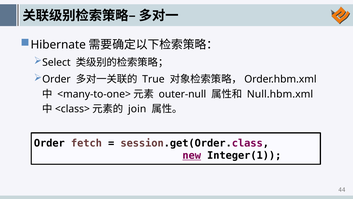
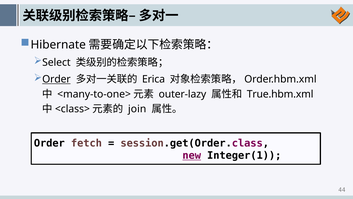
Order at (56, 79) underline: none -> present
True: True -> Erica
outer-null: outer-null -> outer-lazy
Null.hbm.xml: Null.hbm.xml -> True.hbm.xml
